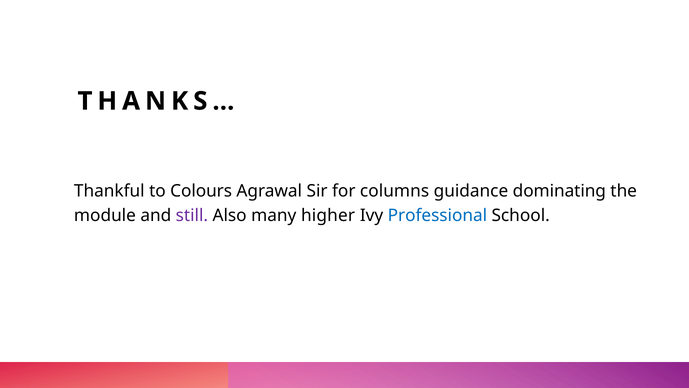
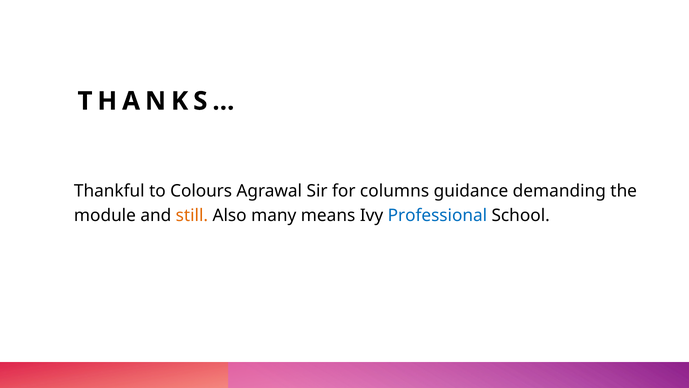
dominating: dominating -> demanding
still colour: purple -> orange
higher: higher -> means
